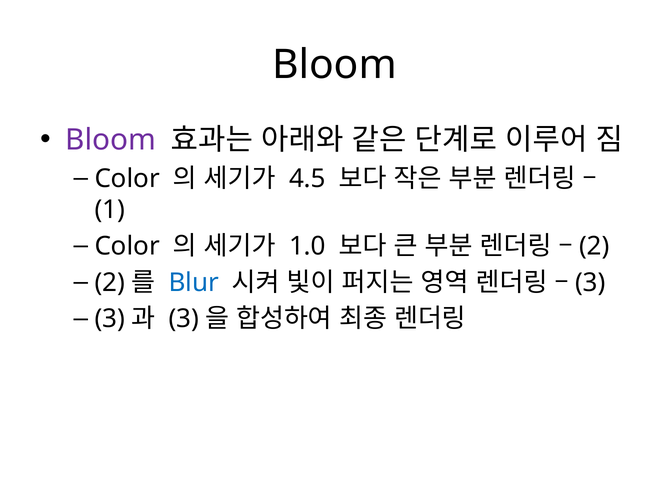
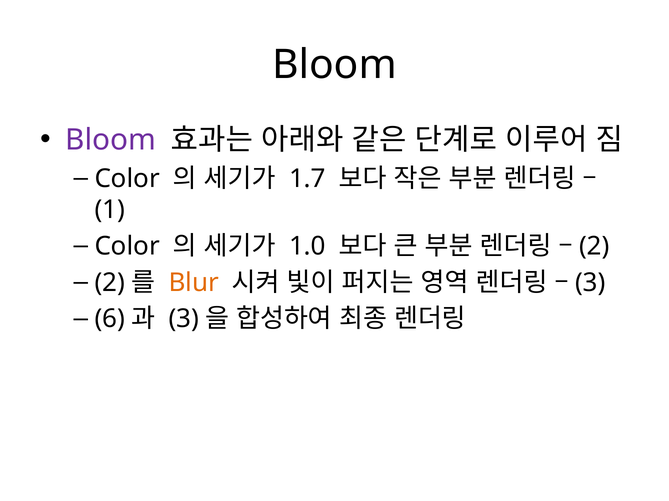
4.5: 4.5 -> 1.7
Blur colour: blue -> orange
3 at (110, 319): 3 -> 6
